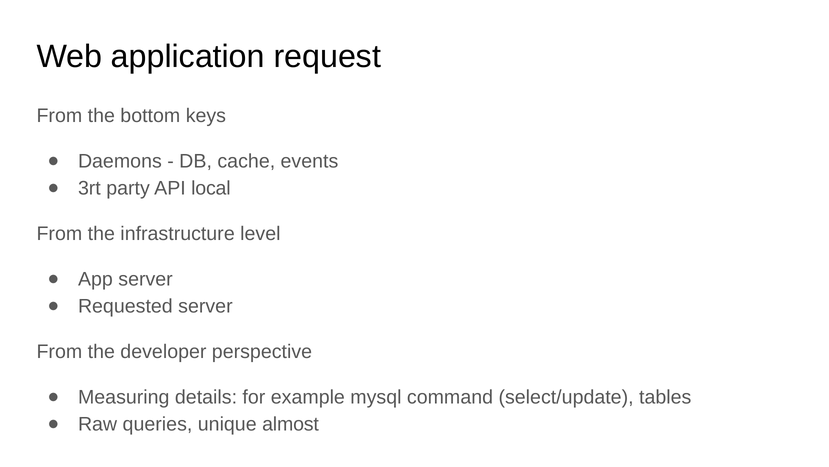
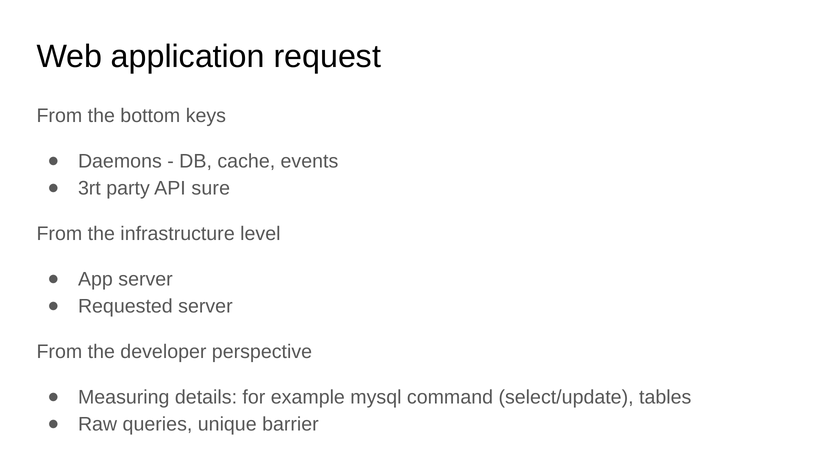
local: local -> sure
almost: almost -> barrier
